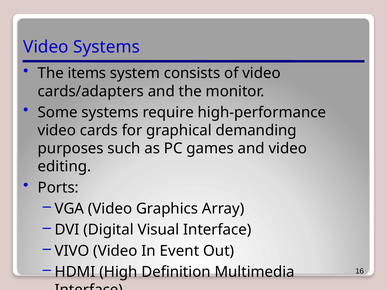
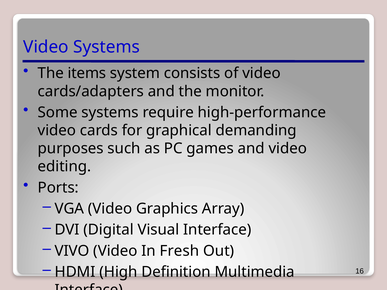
Event: Event -> Fresh
